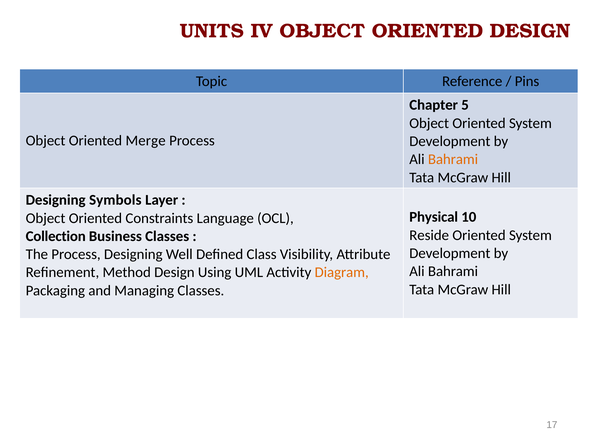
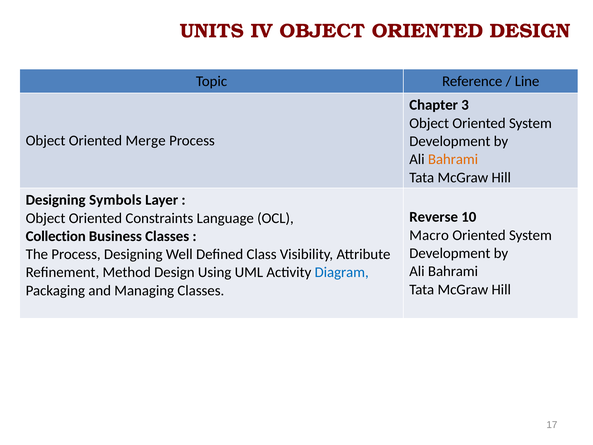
Pins: Pins -> Line
5: 5 -> 3
Physical: Physical -> Reverse
Reside: Reside -> Macro
Diagram colour: orange -> blue
